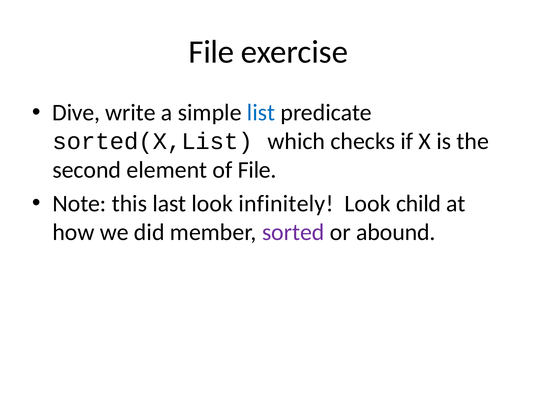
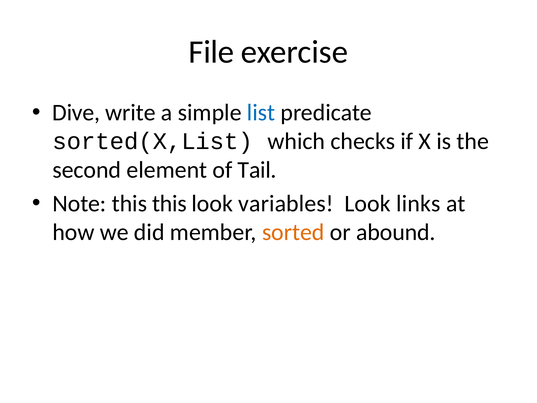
of File: File -> Tail
this last: last -> this
infinitely: infinitely -> variables
child: child -> links
sorted colour: purple -> orange
